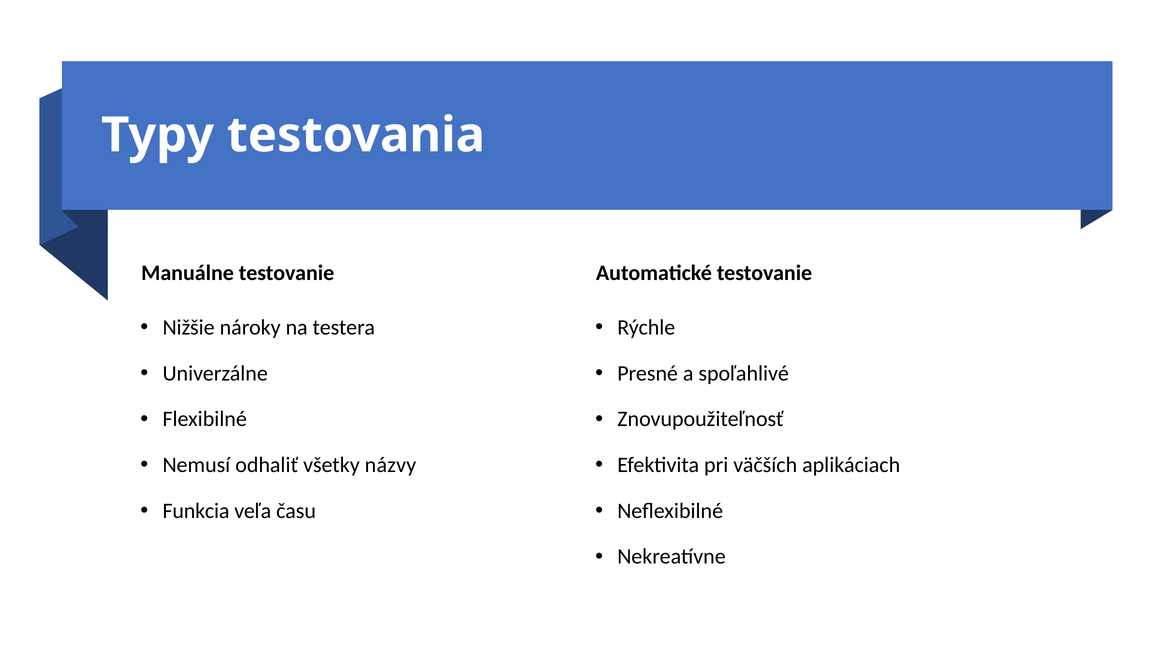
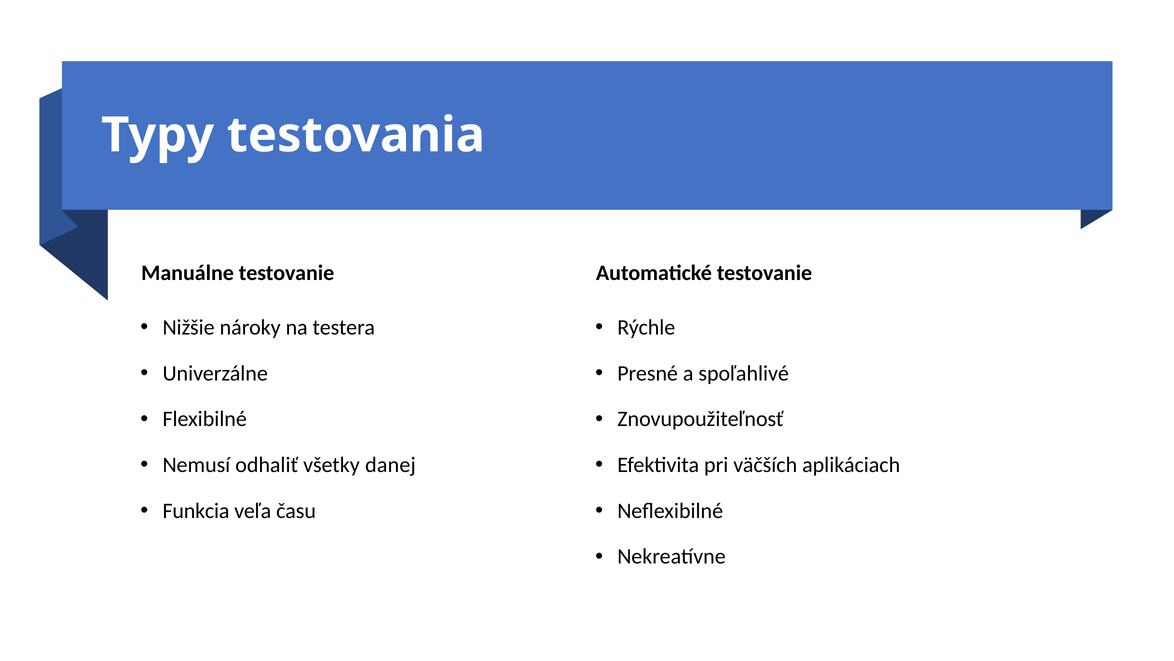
názvy: názvy -> danej
